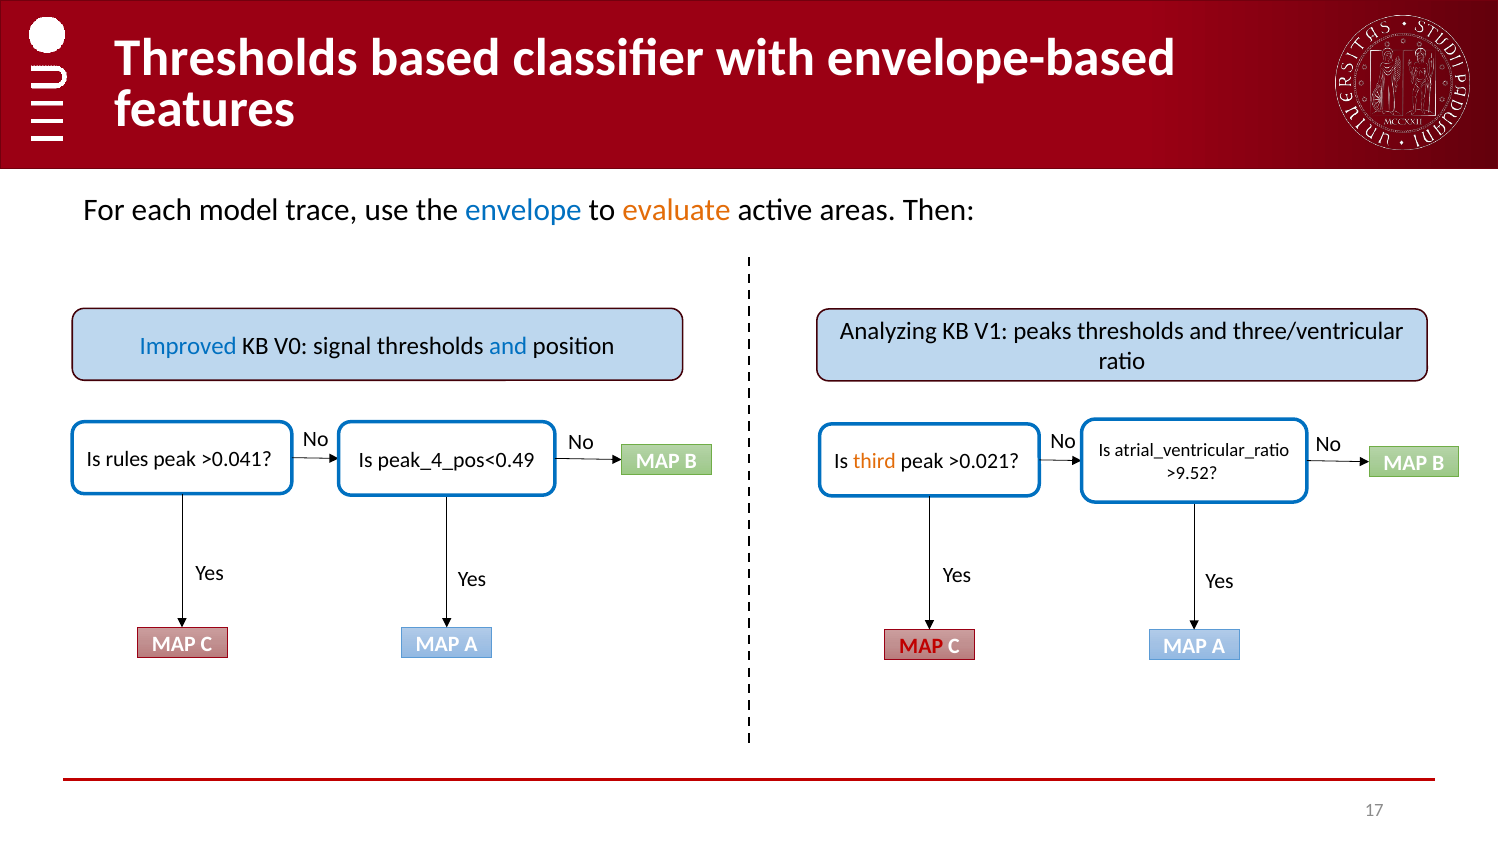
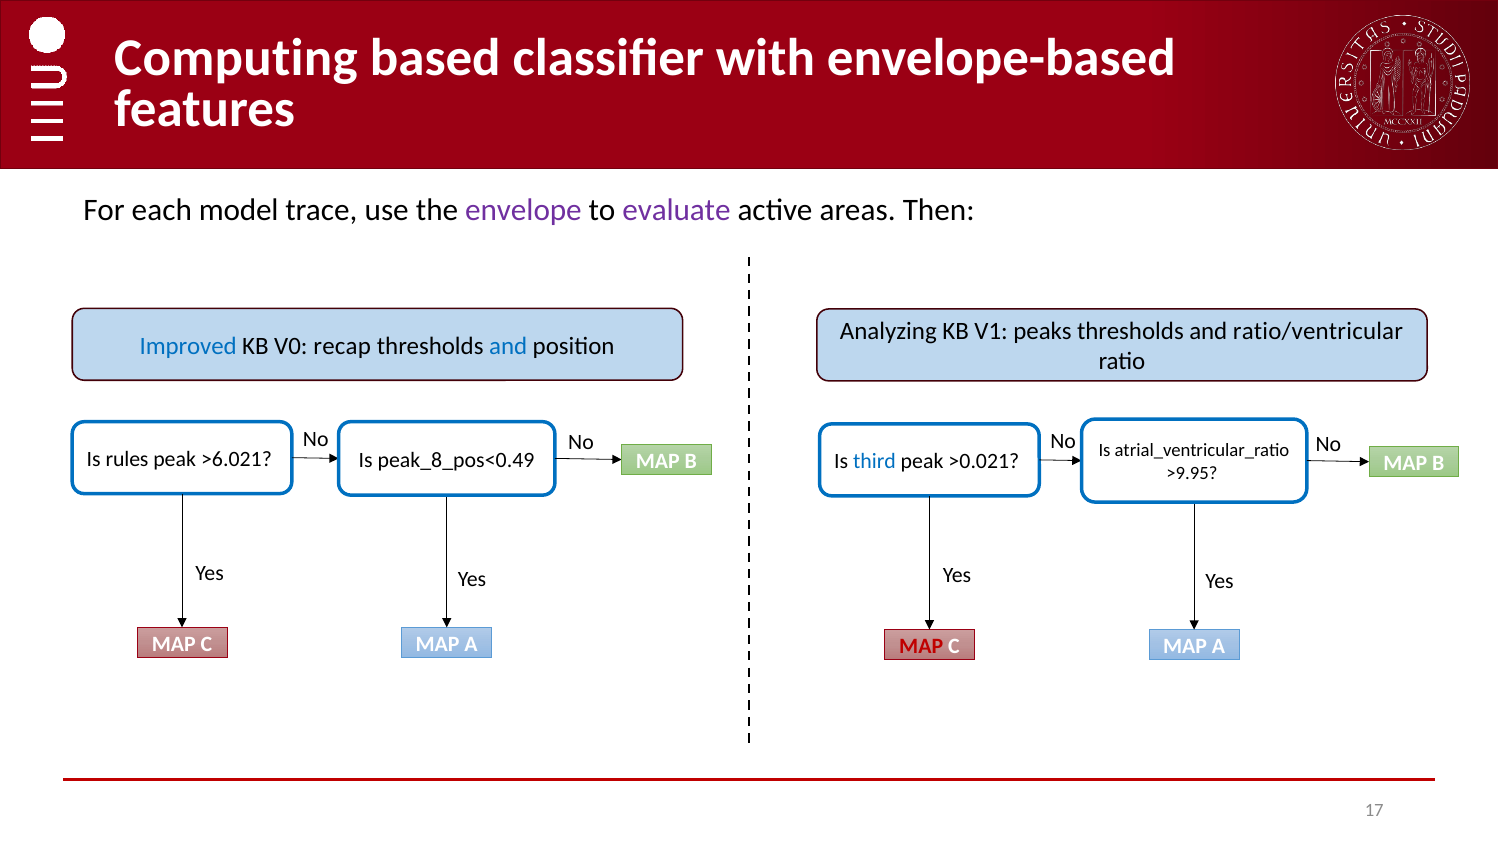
Thresholds at (236, 58): Thresholds -> Computing
envelope colour: blue -> purple
evaluate colour: orange -> purple
three/ventricular: three/ventricular -> ratio/ventricular
signal: signal -> recap
>0.041: >0.041 -> >6.021
peak_4_pos<0.49: peak_4_pos<0.49 -> peak_8_pos<0.49
third colour: orange -> blue
>9.52: >9.52 -> >9.95
